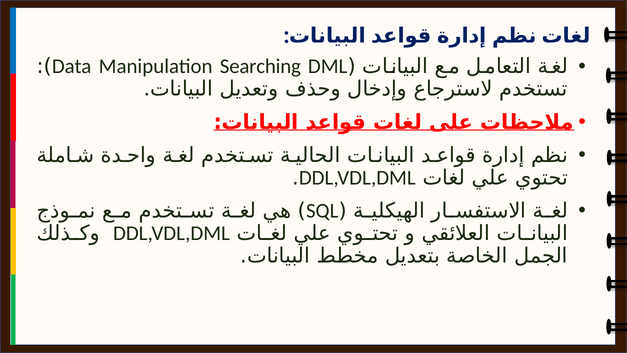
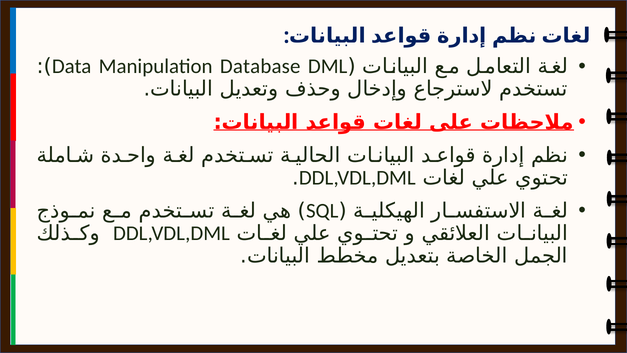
Searching: Searching -> Database
